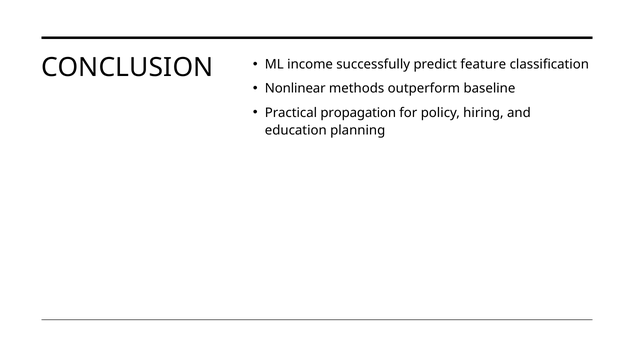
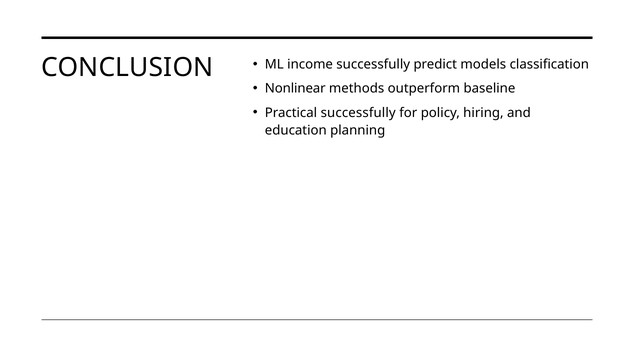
feature: feature -> models
Practical propagation: propagation -> successfully
